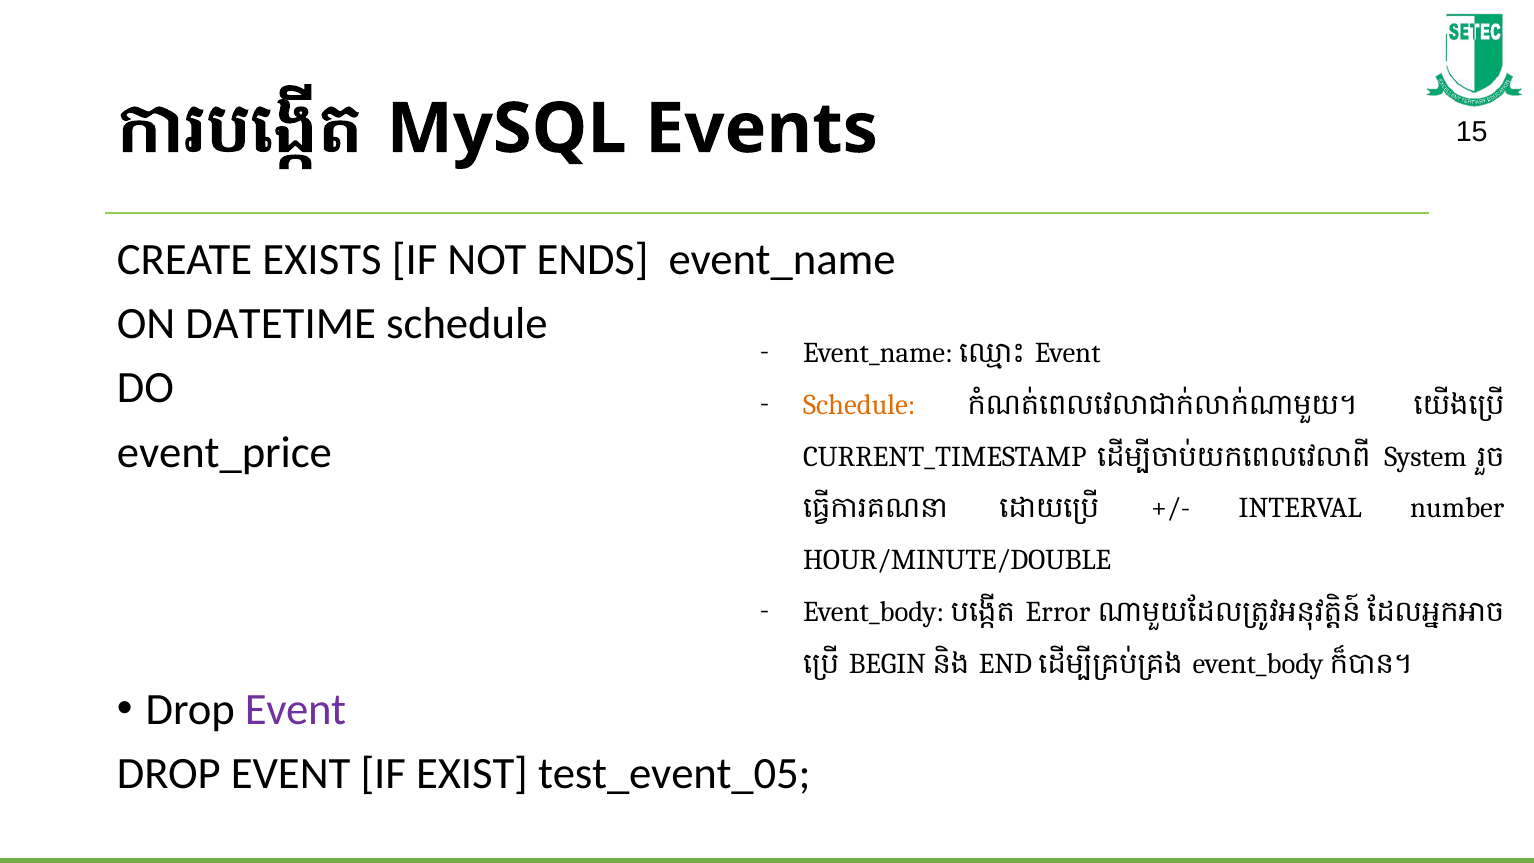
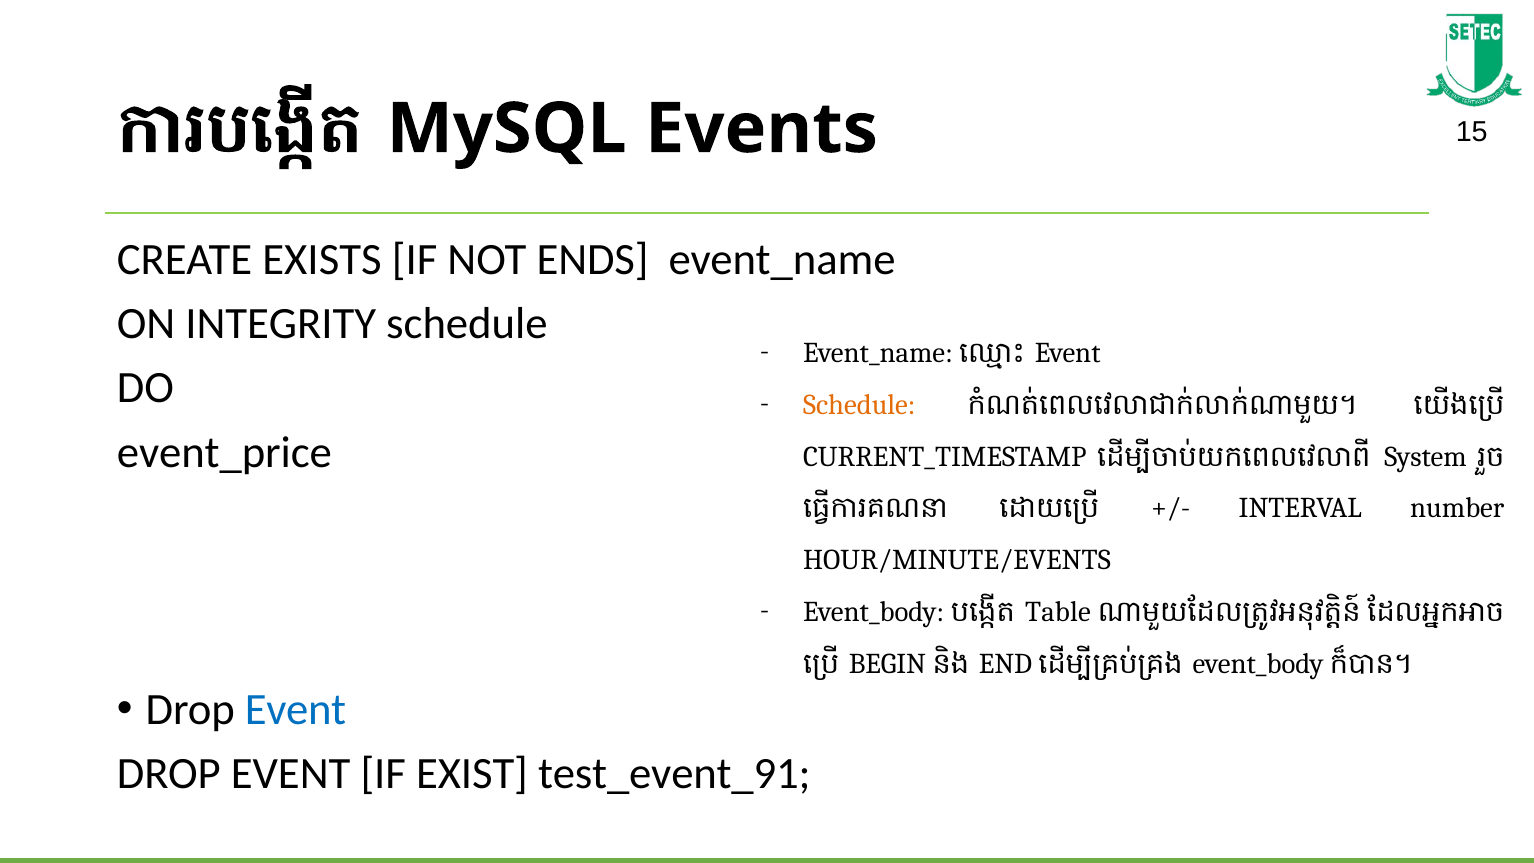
DATETIME: DATETIME -> INTEGRITY
HOUR/MINUTE/DOUBLE: HOUR/MINUTE/DOUBLE -> HOUR/MINUTE/EVENTS
Error: Error -> Table
Event at (296, 710) colour: purple -> blue
test_event_05: test_event_05 -> test_event_91
